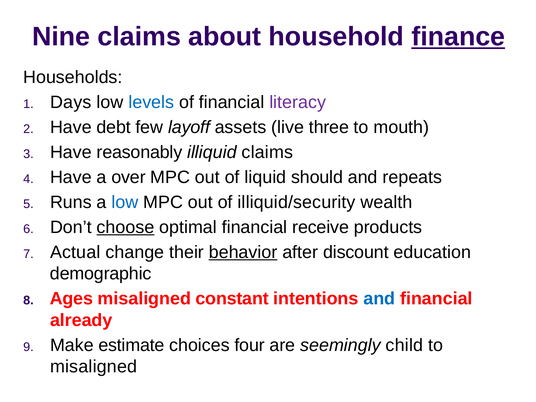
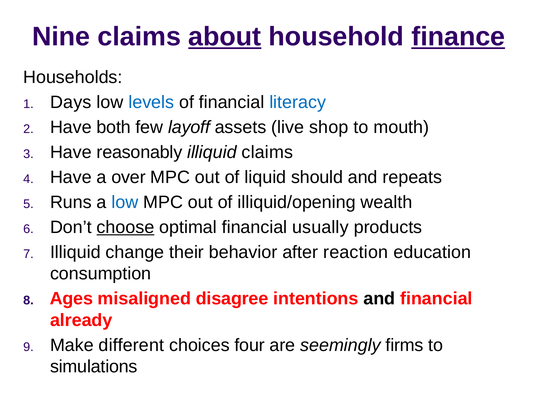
about underline: none -> present
literacy colour: purple -> blue
debt: debt -> both
three: three -> shop
illiquid/security: illiquid/security -> illiquid/opening
receive: receive -> usually
Actual at (75, 252): Actual -> Illiquid
behavior underline: present -> none
discount: discount -> reaction
demographic: demographic -> consumption
constant: constant -> disagree
and at (379, 299) colour: blue -> black
estimate: estimate -> different
child: child -> firms
misaligned at (94, 367): misaligned -> simulations
